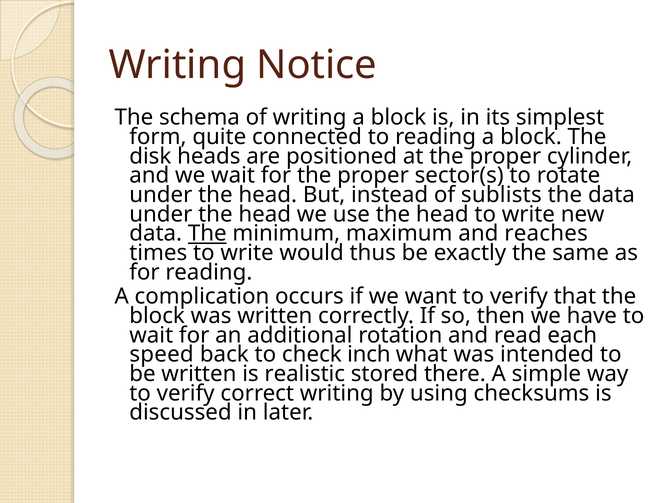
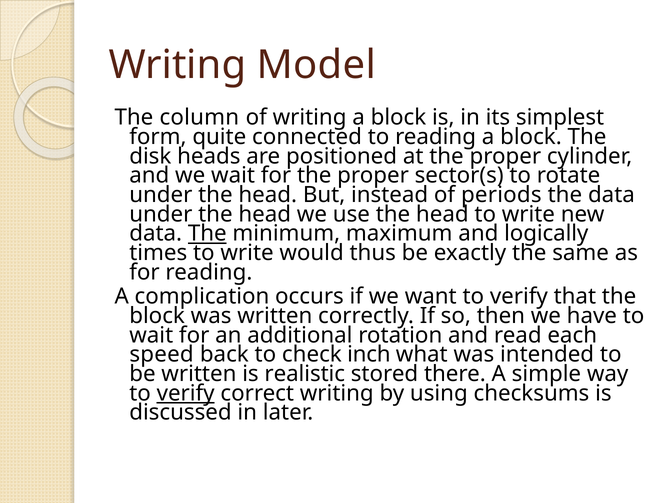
Notice: Notice -> Model
schema: schema -> column
sublists: sublists -> periods
reaches: reaches -> logically
verify at (186, 393) underline: none -> present
